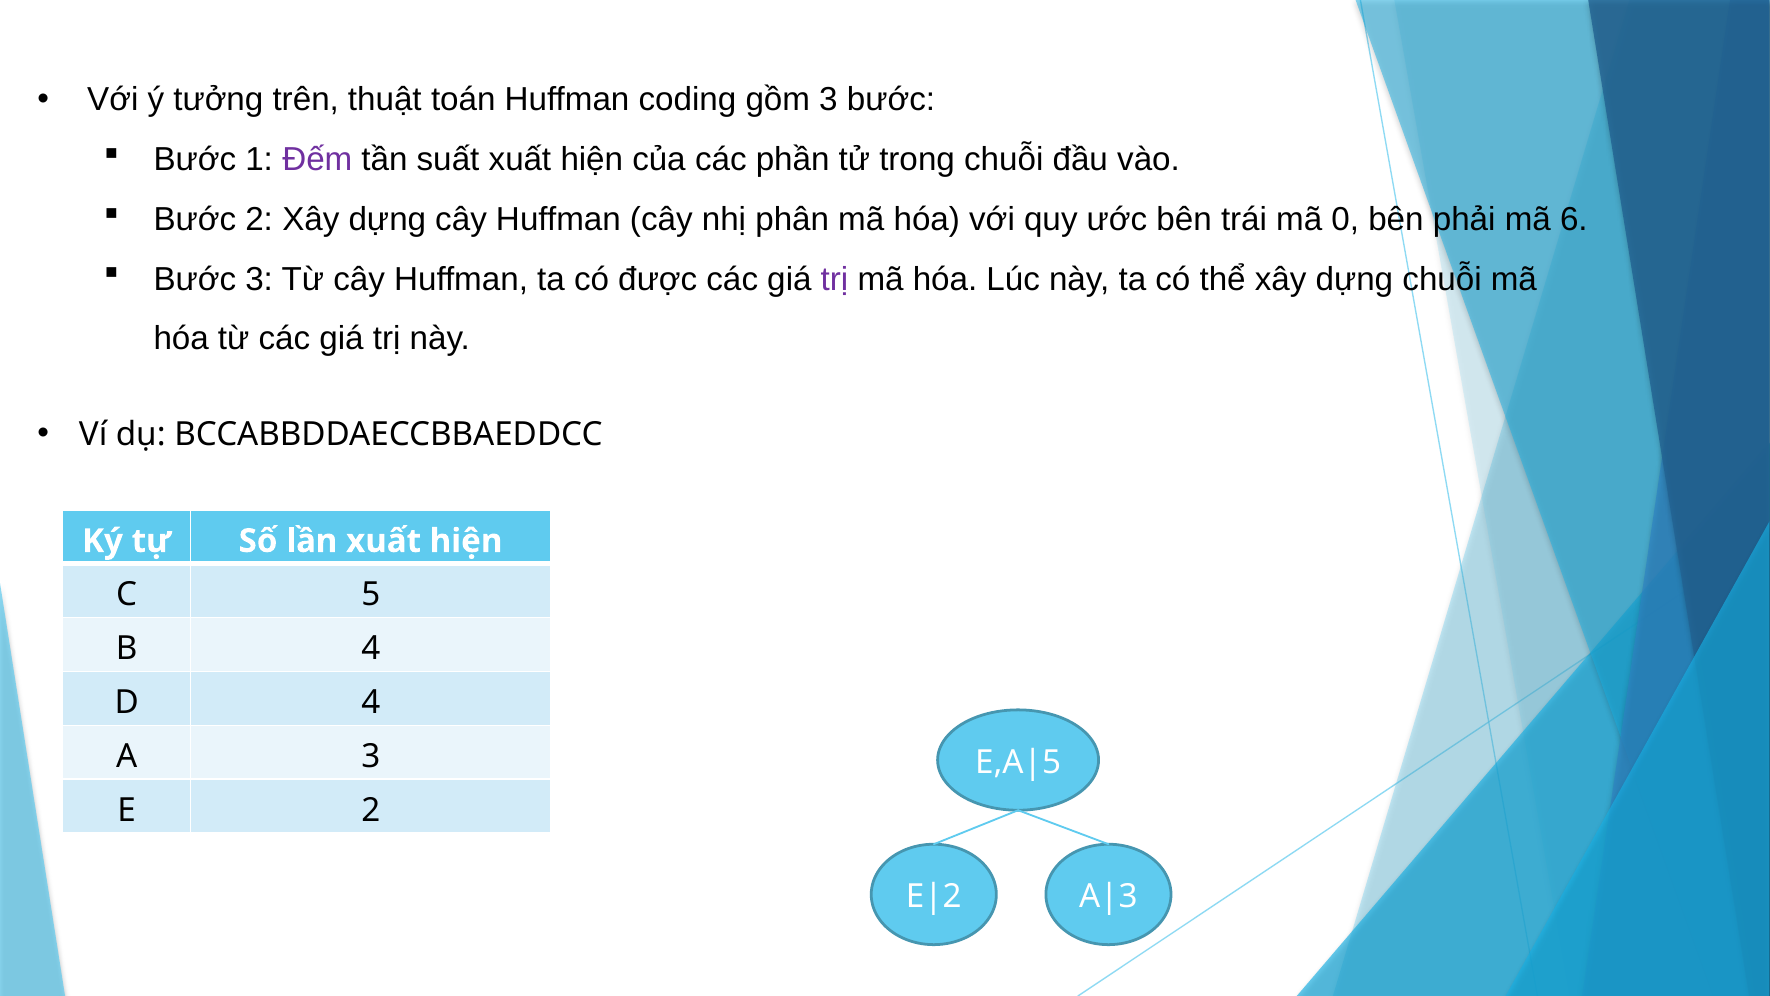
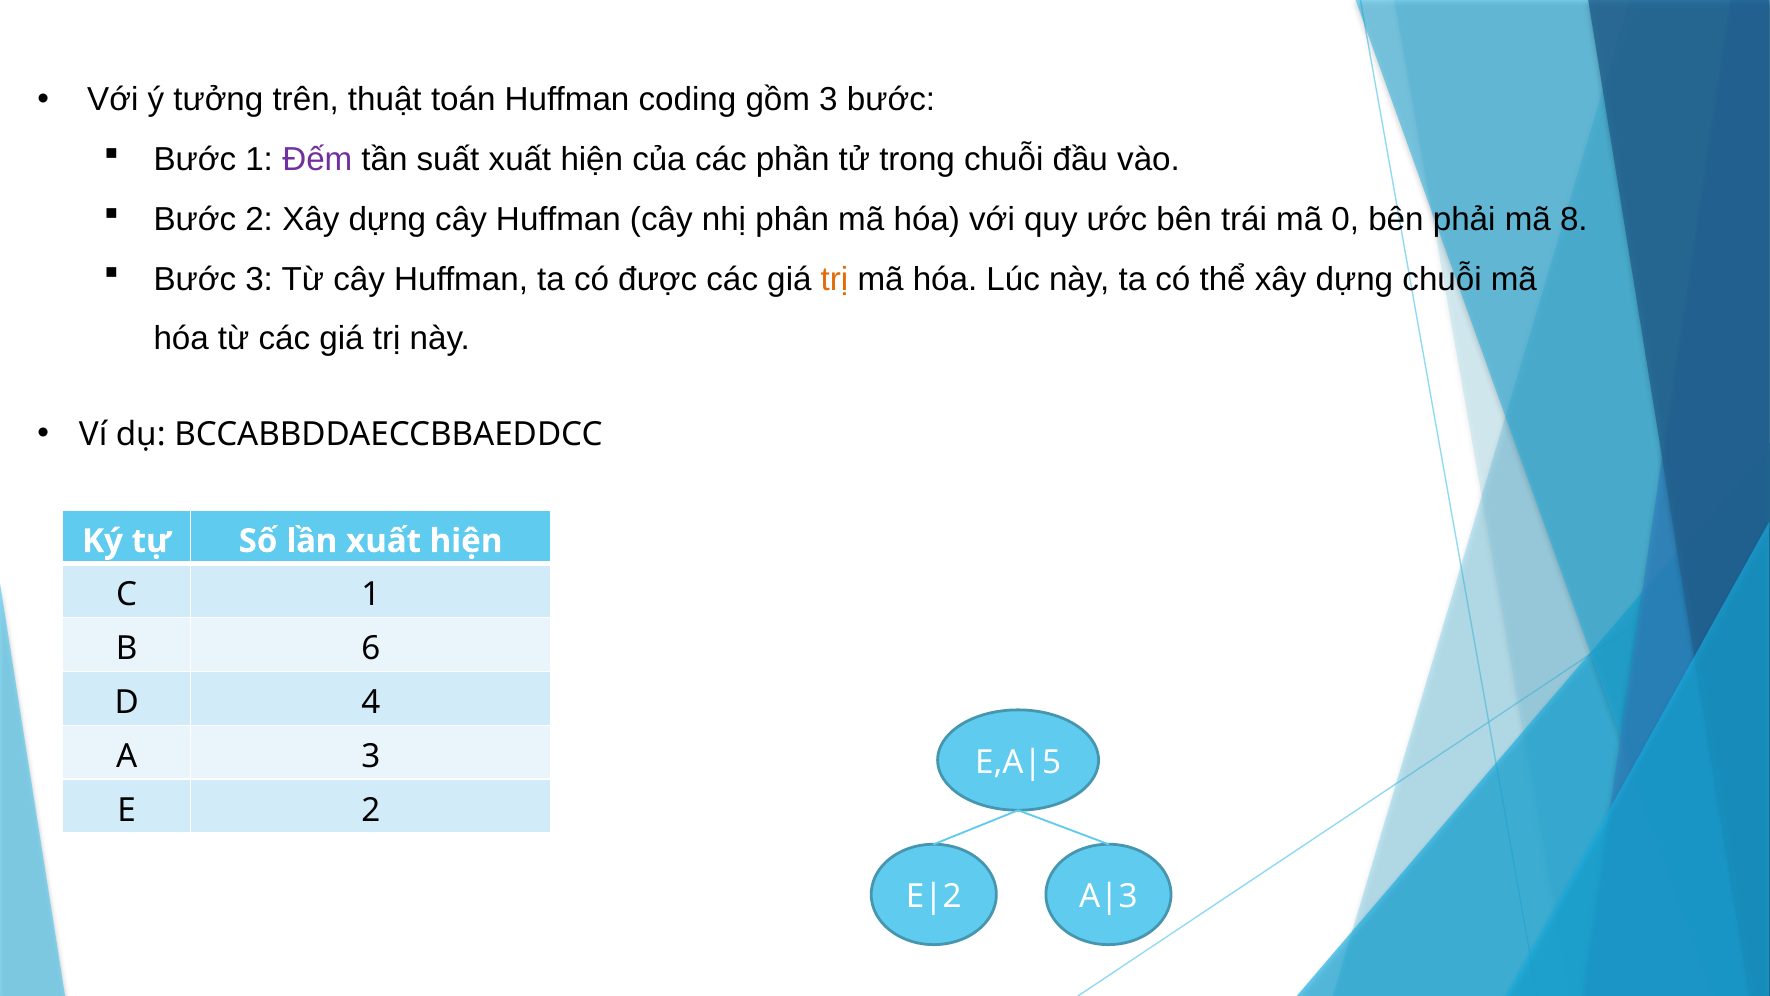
6: 6 -> 8
trị at (834, 279) colour: purple -> orange
C 5: 5 -> 1
B 4: 4 -> 6
